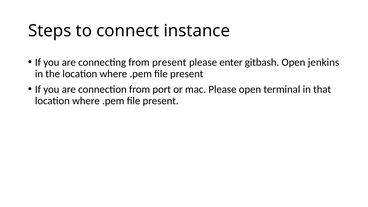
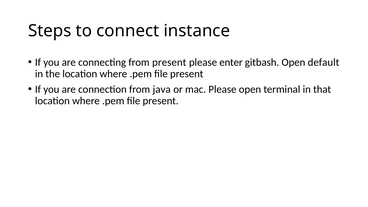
jenkins: jenkins -> default
port: port -> java
